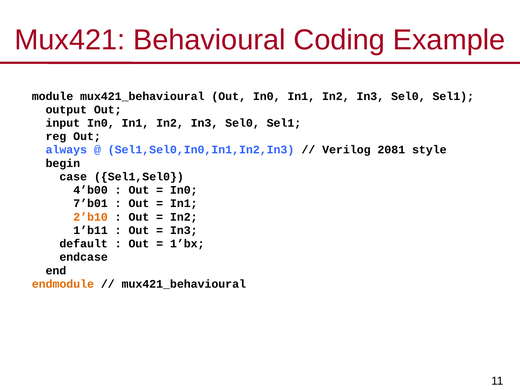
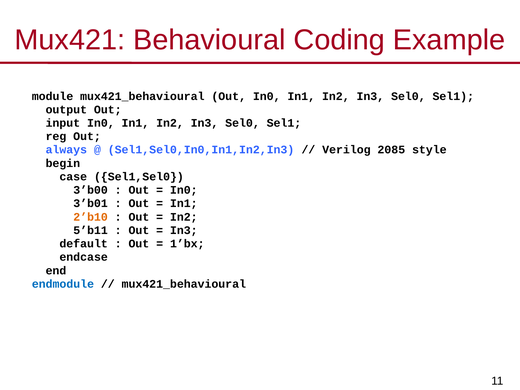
2081: 2081 -> 2085
4’b00: 4’b00 -> 3’b00
7’b01: 7’b01 -> 3’b01
1’b11: 1’b11 -> 5’b11
endmodule colour: orange -> blue
